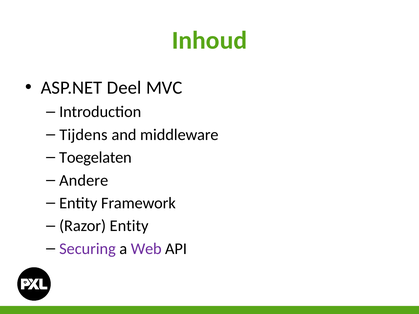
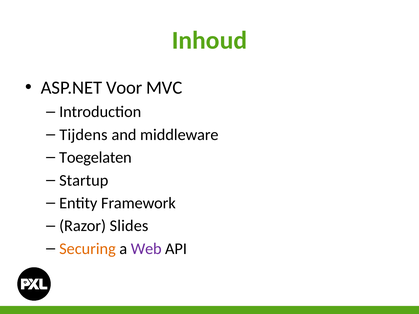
Deel: Deel -> Voor
Andere: Andere -> Startup
Razor Entity: Entity -> Slides
Securing colour: purple -> orange
